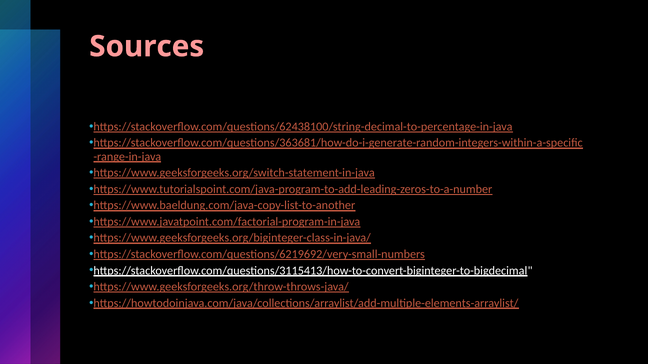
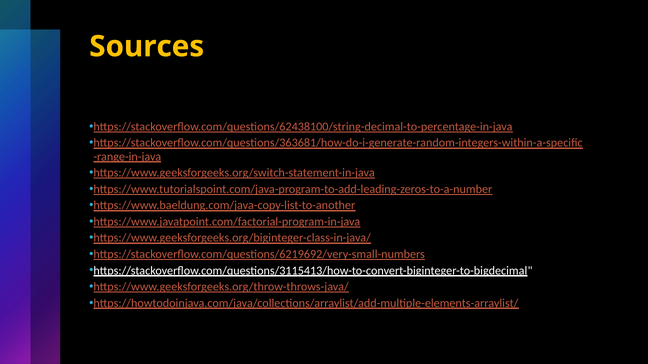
Sources colour: pink -> yellow
